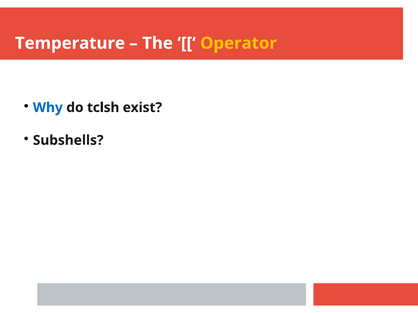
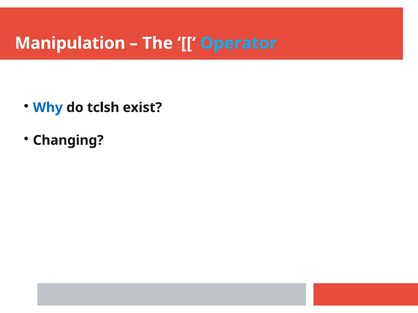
Temperature: Temperature -> Manipulation
Operator colour: yellow -> light blue
Subshells: Subshells -> Changing
